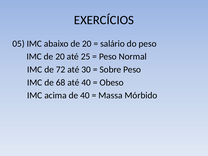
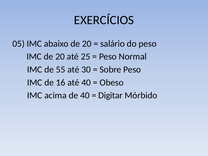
72: 72 -> 55
68: 68 -> 16
Massa: Massa -> Digitar
